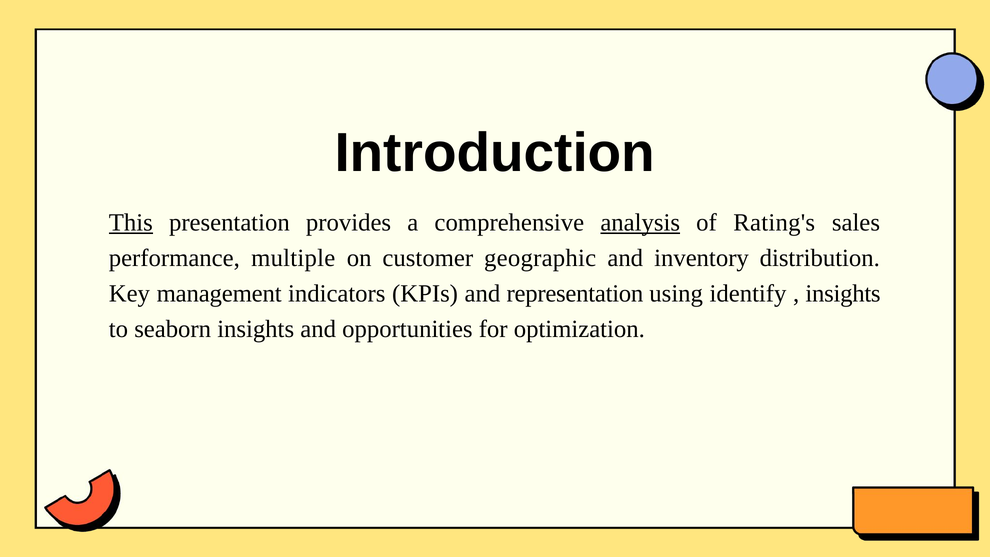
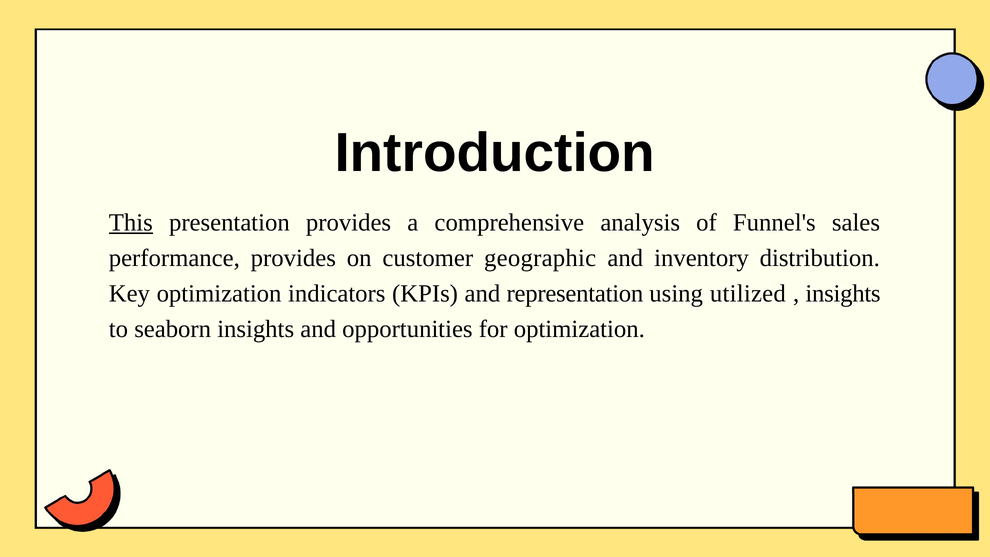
analysis underline: present -> none
Rating's: Rating's -> Funnel's
performance multiple: multiple -> provides
Key management: management -> optimization
identify: identify -> utilized
